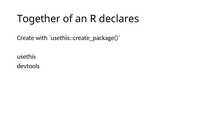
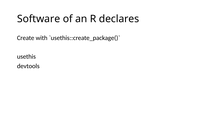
Together: Together -> Software
